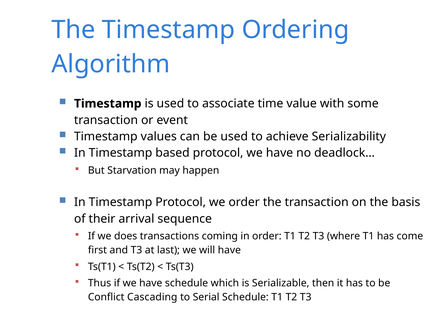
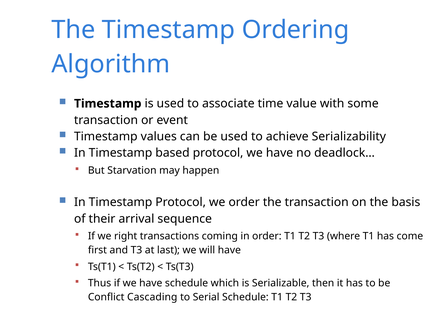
does: does -> right
